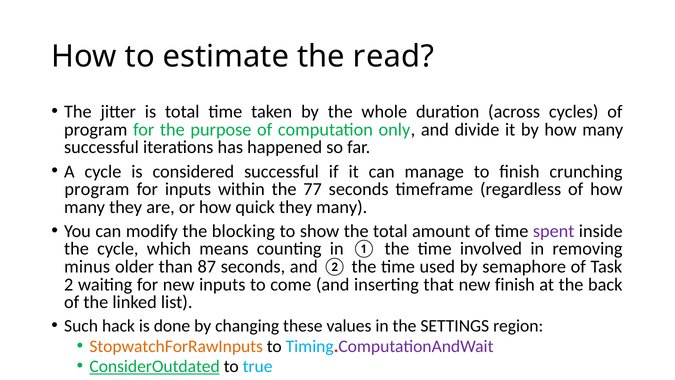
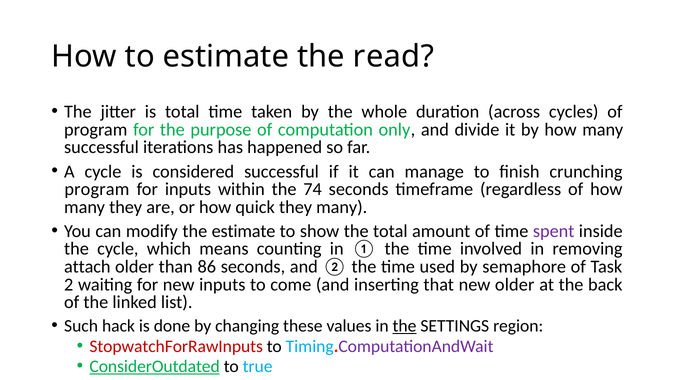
77: 77 -> 74
the blocking: blocking -> estimate
minus: minus -> attach
87: 87 -> 86
new finish: finish -> older
the at (405, 326) underline: none -> present
StopwatchForRawInputs colour: orange -> red
